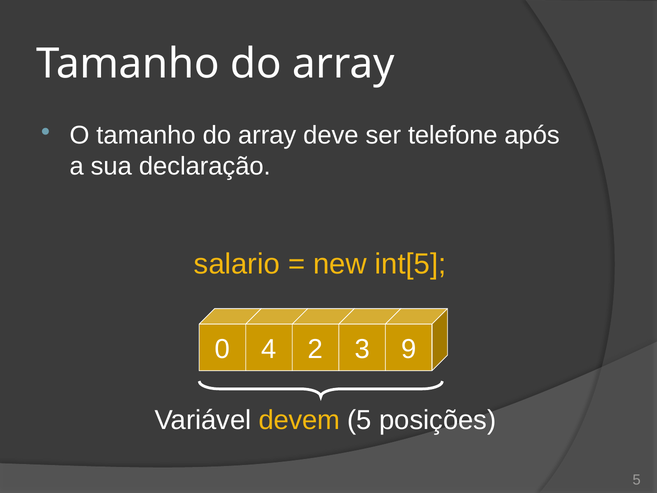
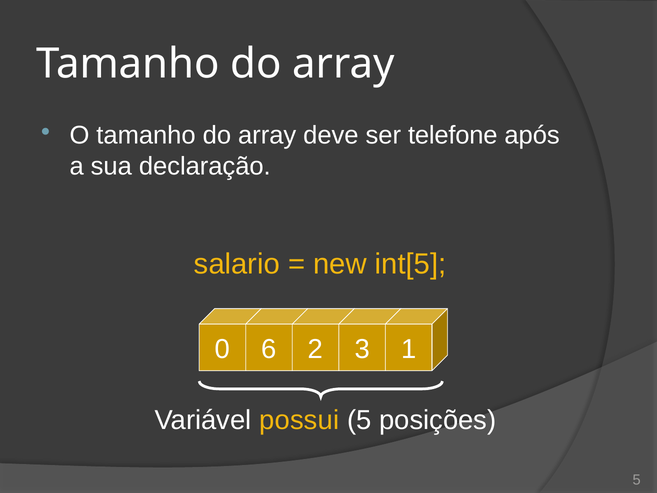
4: 4 -> 6
9: 9 -> 1
devem: devem -> possui
